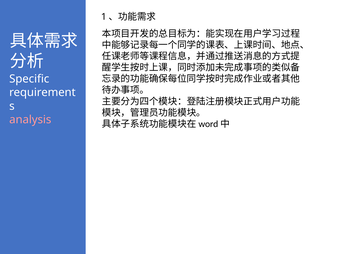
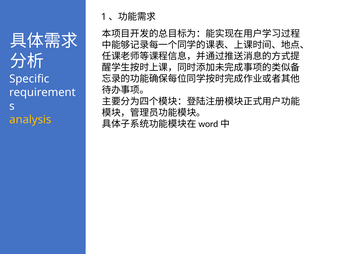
analysis colour: pink -> yellow
